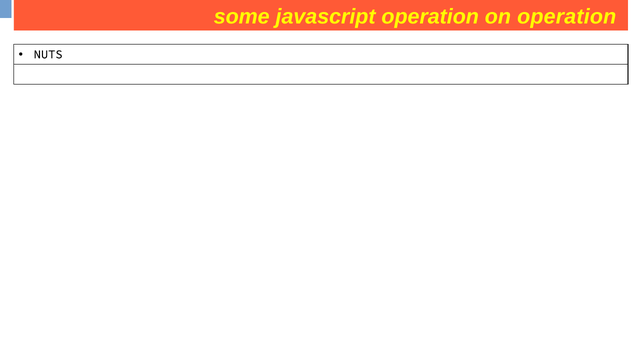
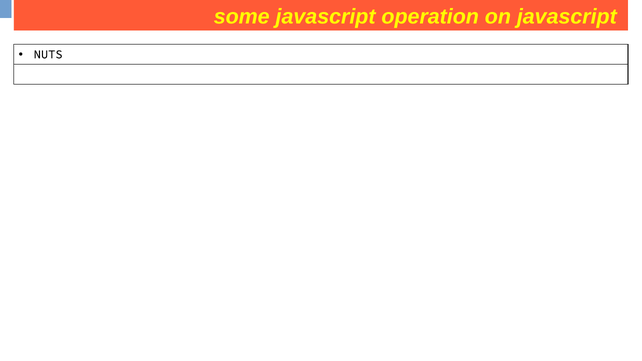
operation at (567, 17): operation -> javascript
